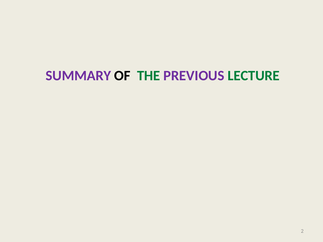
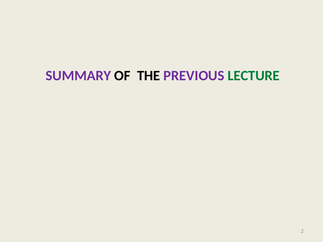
THE colour: green -> black
